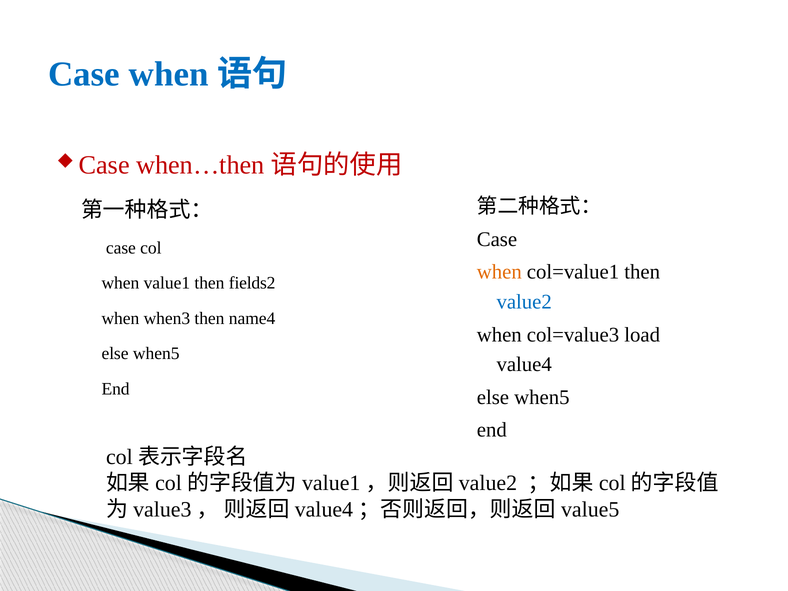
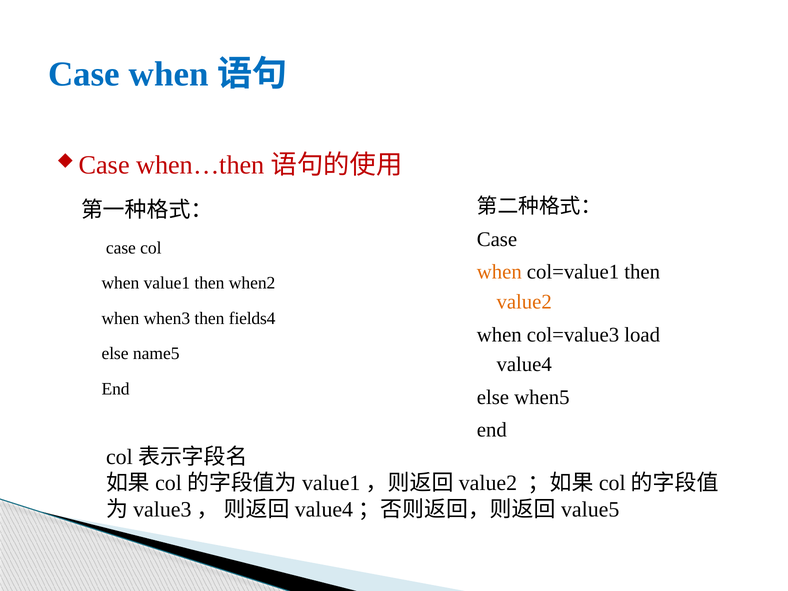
fields2: fields2 -> when2
value2 colour: blue -> orange
name4: name4 -> fields4
when5 at (156, 354): when5 -> name5
